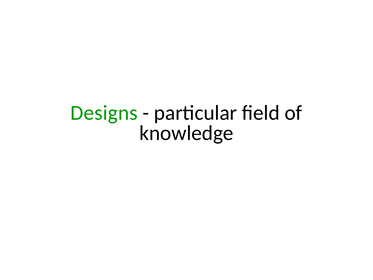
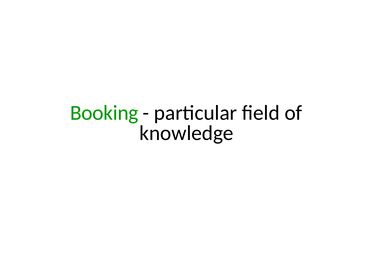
Designs: Designs -> Booking
